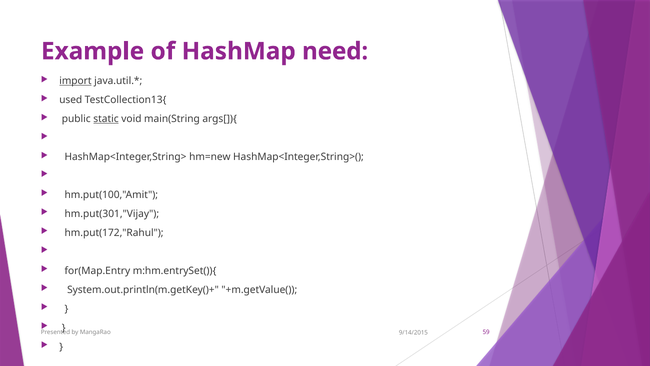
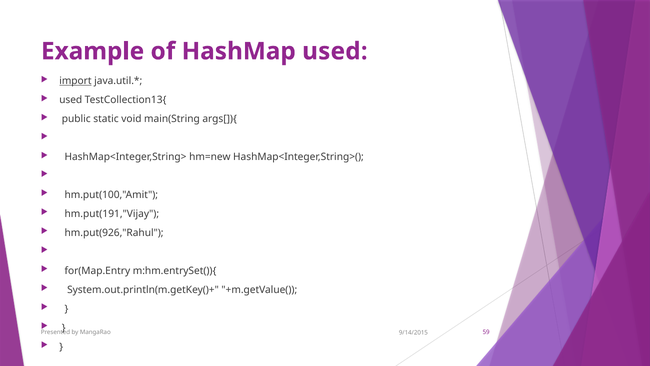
HashMap need: need -> used
static underline: present -> none
hm.put(301,"Vijay: hm.put(301,"Vijay -> hm.put(191,"Vijay
hm.put(172,"Rahul: hm.put(172,"Rahul -> hm.put(926,"Rahul
